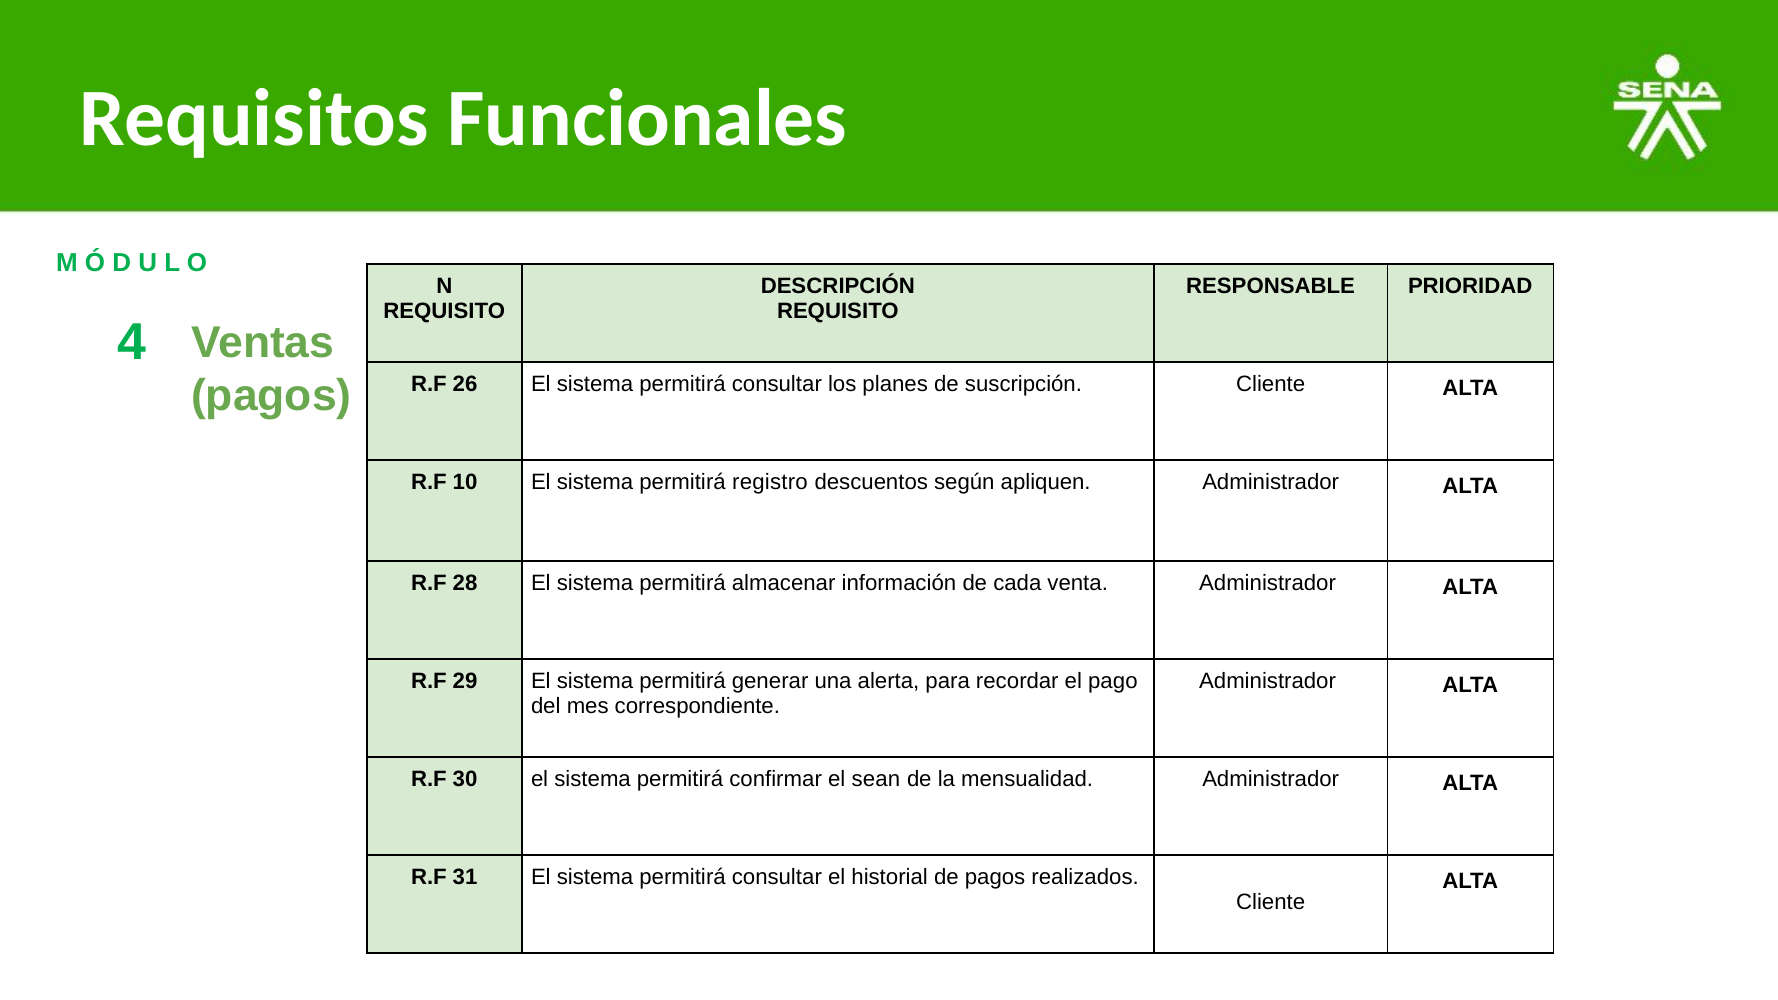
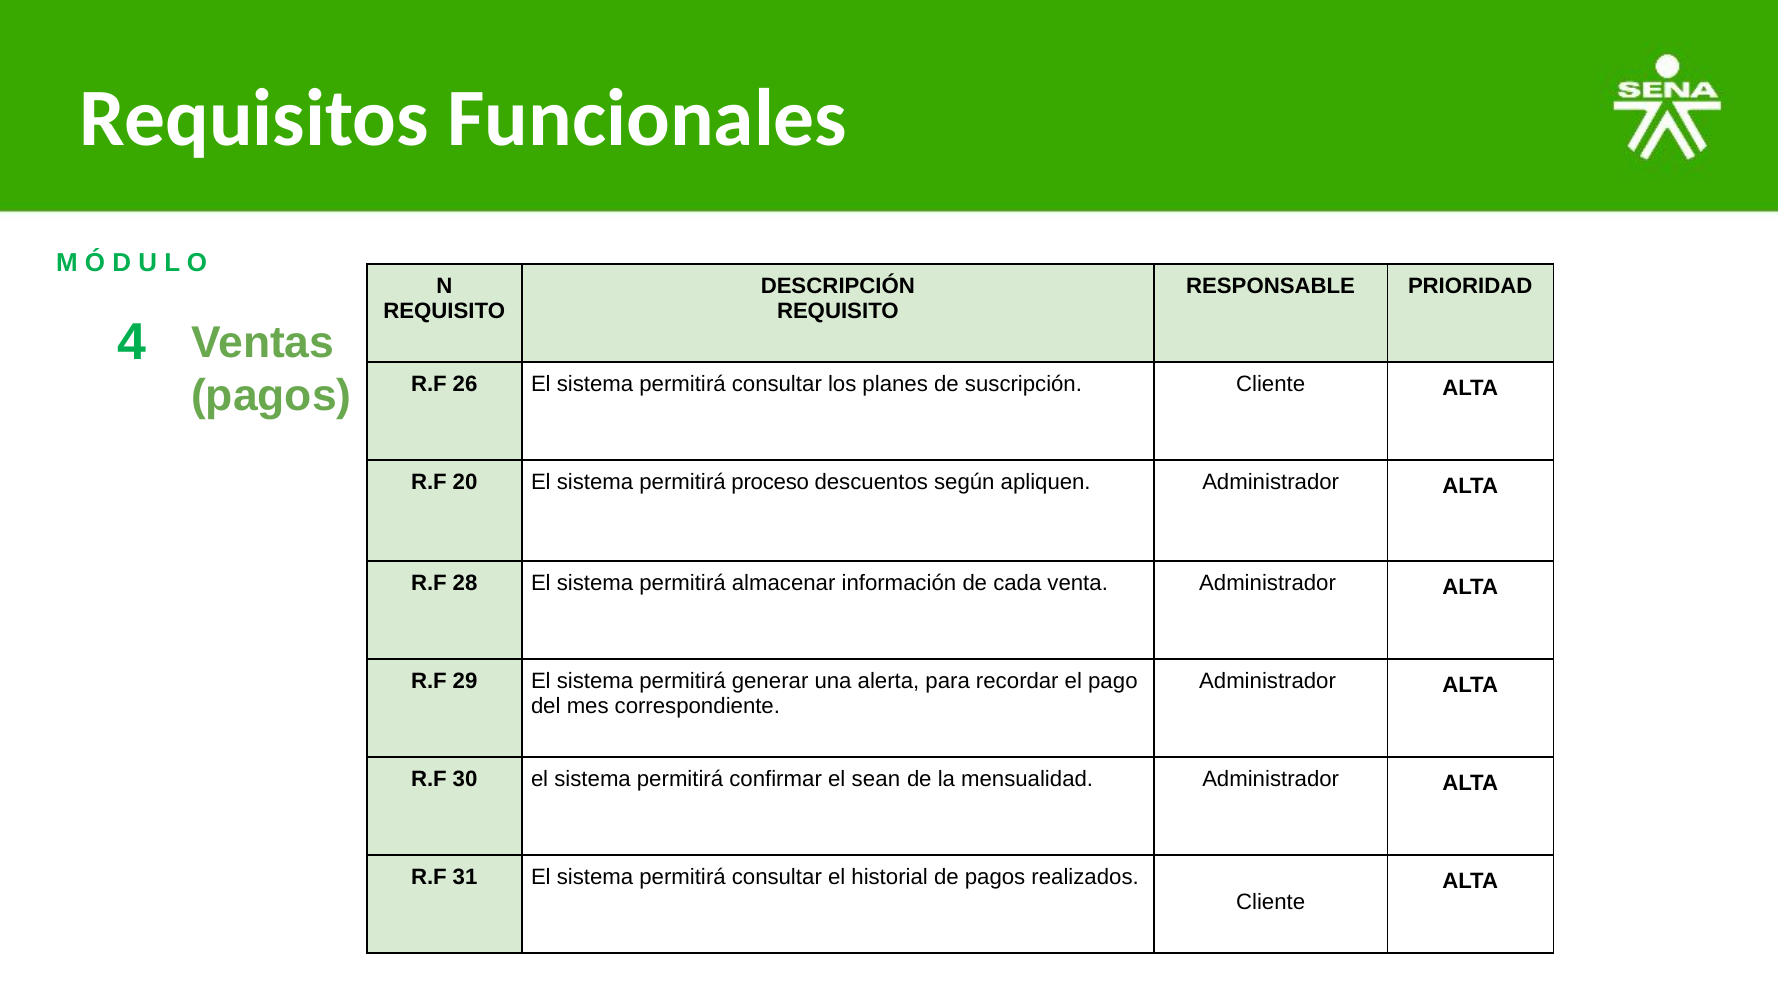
10: 10 -> 20
registro: registro -> proceso
